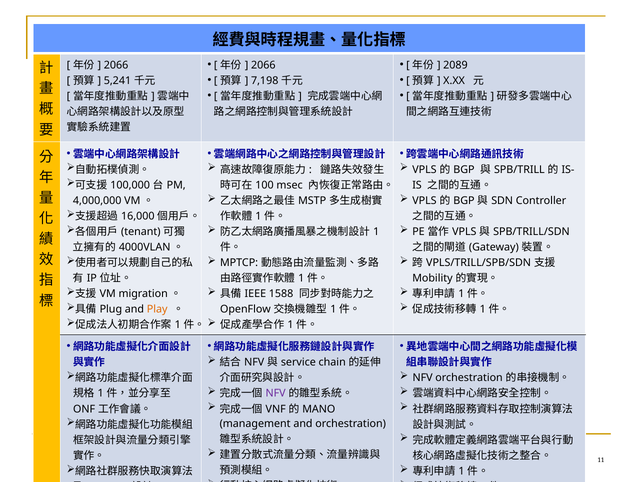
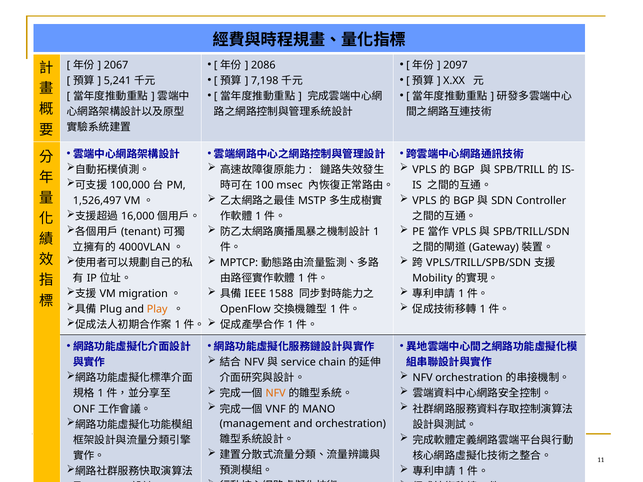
2066 at (263, 65): 2066 -> 2086
2089: 2089 -> 2097
2066 at (116, 65): 2066 -> 2067
4,000,000: 4,000,000 -> 1,526,497
NFV at (276, 394) colour: purple -> orange
